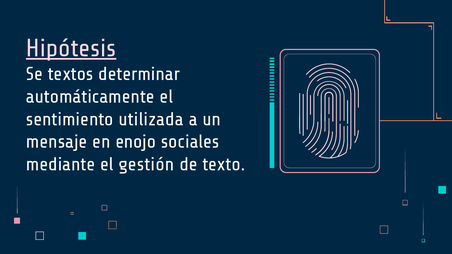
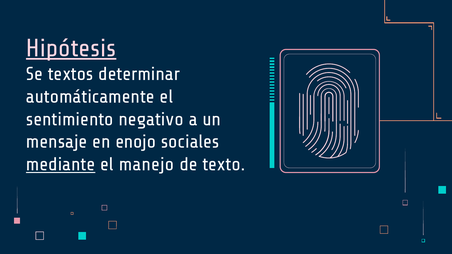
utilizada: utilizada -> negativo
mediante underline: none -> present
gestión: gestión -> manejo
